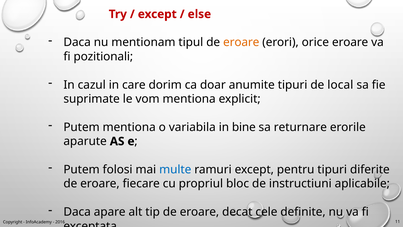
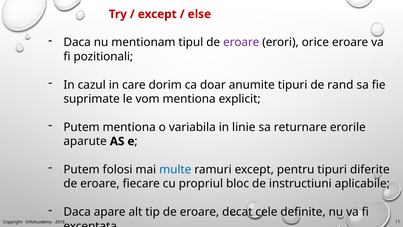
eroare at (241, 42) colour: orange -> purple
local: local -> rand
bine: bine -> linie
